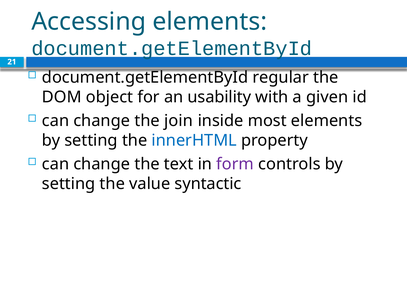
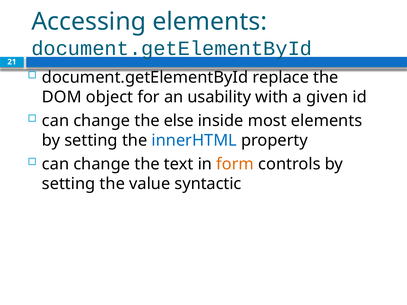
regular: regular -> replace
join: join -> else
form colour: purple -> orange
